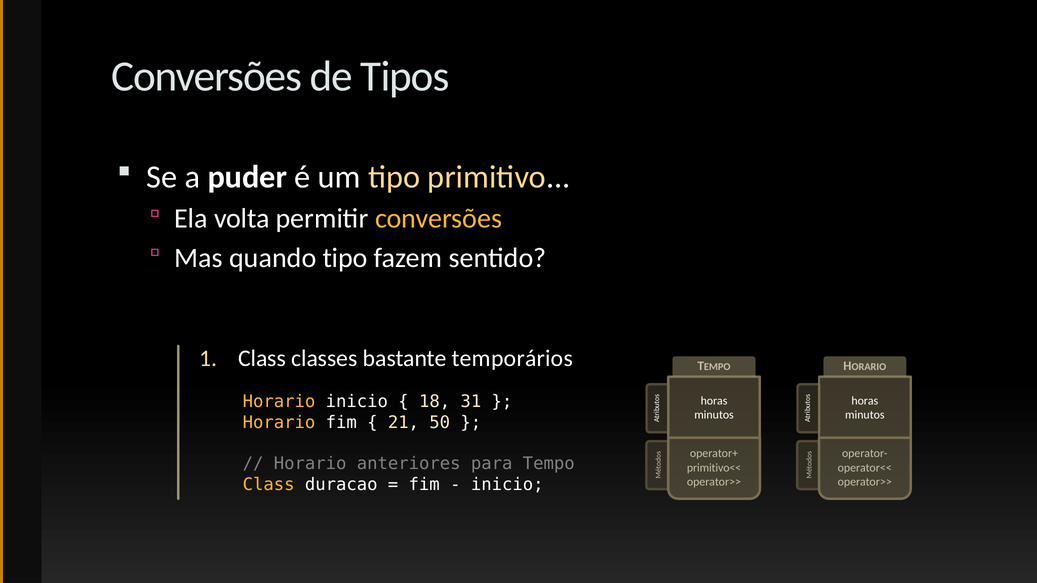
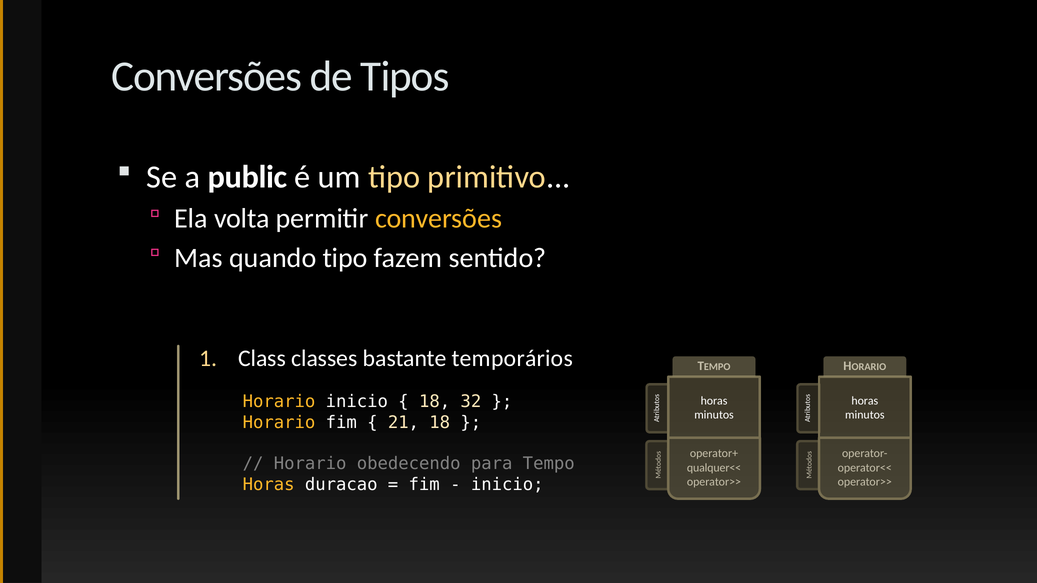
puder: puder -> public
31: 31 -> 32
21 50: 50 -> 18
anteriores: anteriores -> obedecendo
primitivo<<: primitivo<< -> qualquer<<
Class at (269, 485): Class -> Horas
